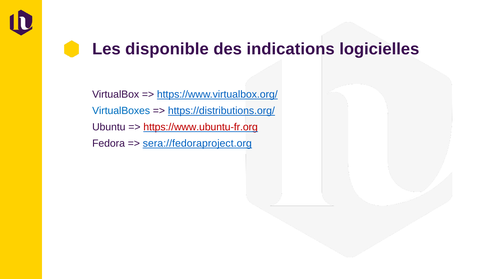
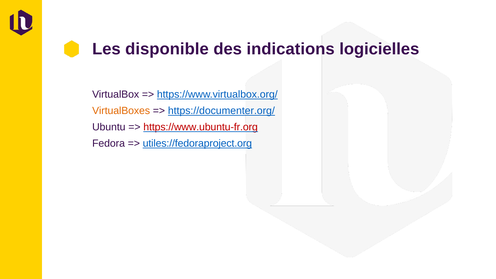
VirtualBoxes colour: blue -> orange
https://distributions.org/: https://distributions.org/ -> https://documenter.org/
sera://fedoraproject.org: sera://fedoraproject.org -> utiles://fedoraproject.org
